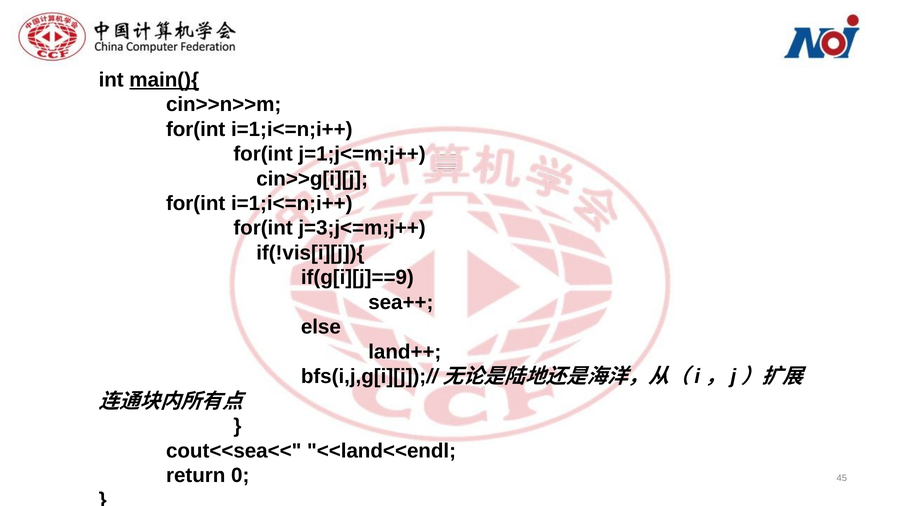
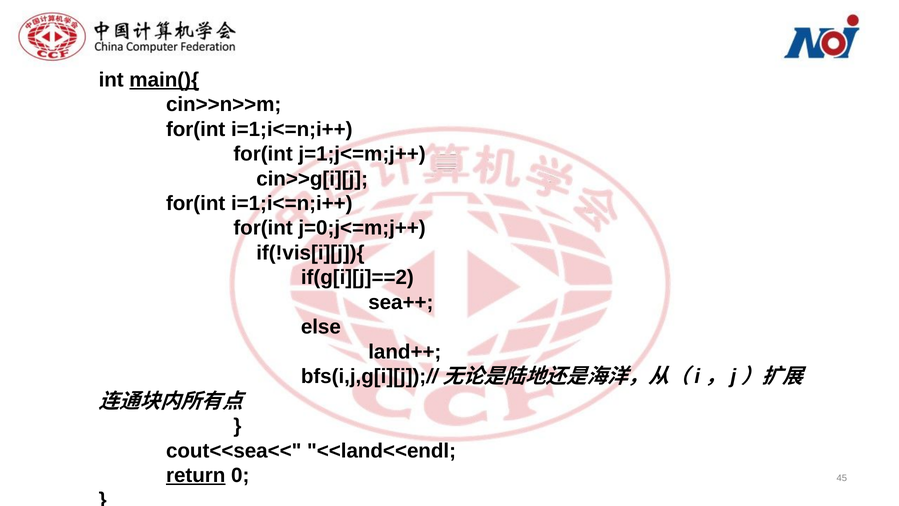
j=3;j<=m;j++: j=3;j<=m;j++ -> j=0;j<=m;j++
if(g[i][j]==9: if(g[i][j]==9 -> if(g[i][j]==2
return underline: none -> present
